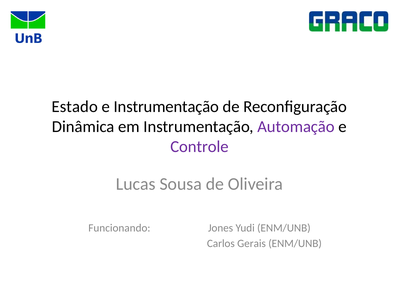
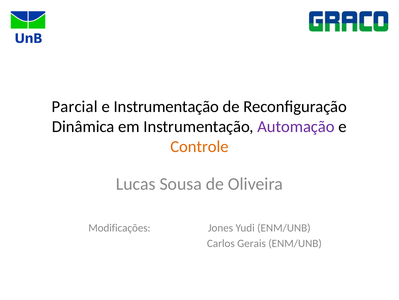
Estado: Estado -> Parcial
Controle colour: purple -> orange
Funcionando: Funcionando -> Modificações
